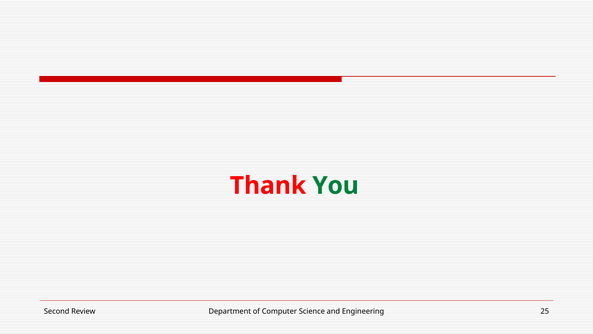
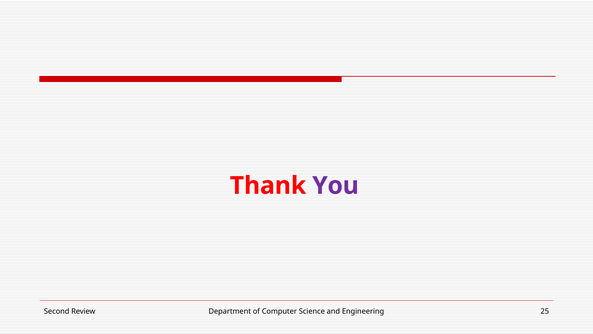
You colour: green -> purple
